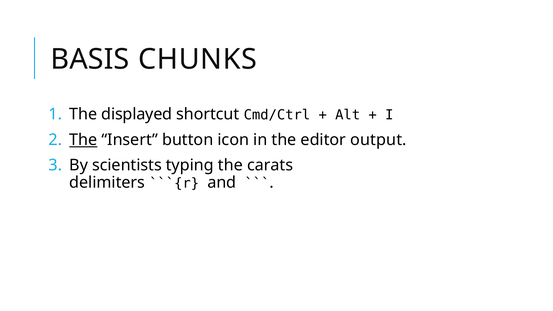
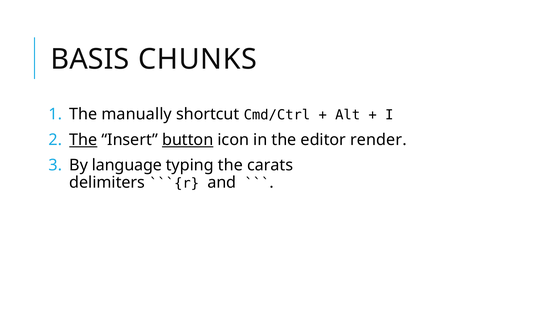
displayed: displayed -> manually
button underline: none -> present
output: output -> render
scientists: scientists -> language
